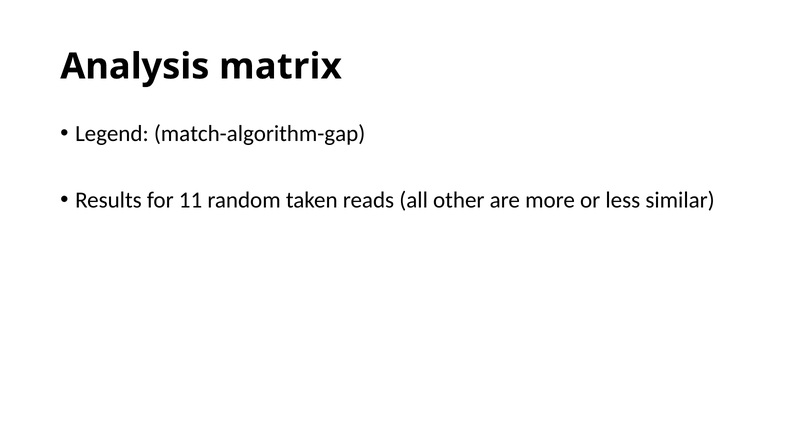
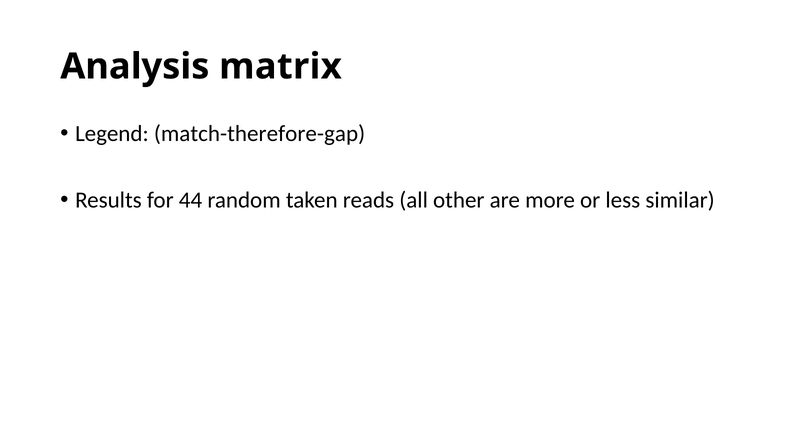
match-algorithm-gap: match-algorithm-gap -> match-therefore-gap
11: 11 -> 44
